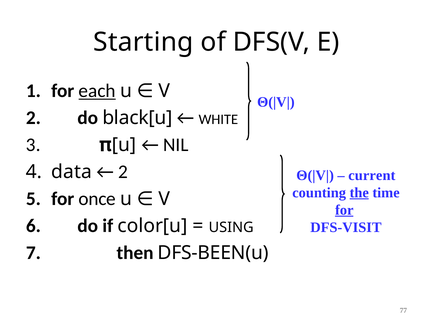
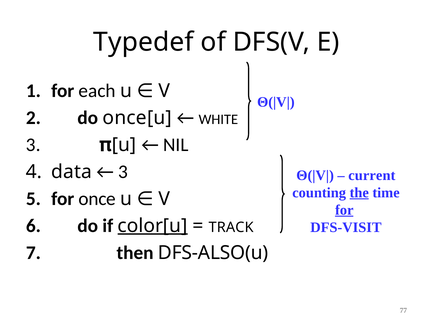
Starting: Starting -> Typedef
each underline: present -> none
black[u: black[u -> once[u
2 at (123, 172): 2 -> 3
color[u underline: none -> present
USING: USING -> TRACK
DFS-BEEN(u: DFS-BEEN(u -> DFS-ALSO(u
